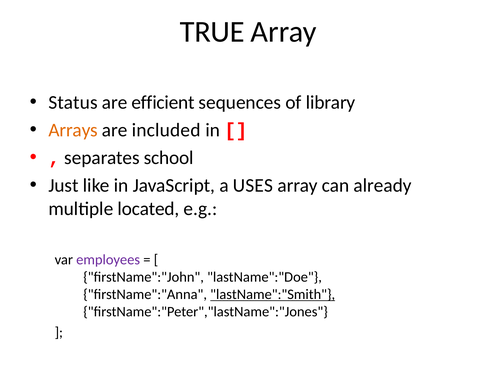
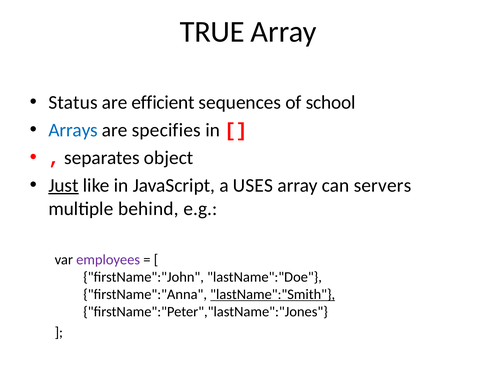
library: library -> school
Arrays colour: orange -> blue
included: included -> specifies
school: school -> object
Just underline: none -> present
already: already -> servers
located: located -> behind
